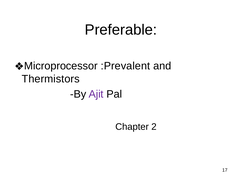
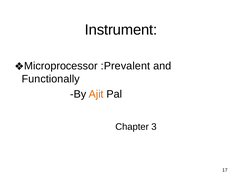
Preferable: Preferable -> Instrument
Thermistors: Thermistors -> Functionally
Ajit colour: purple -> orange
2: 2 -> 3
